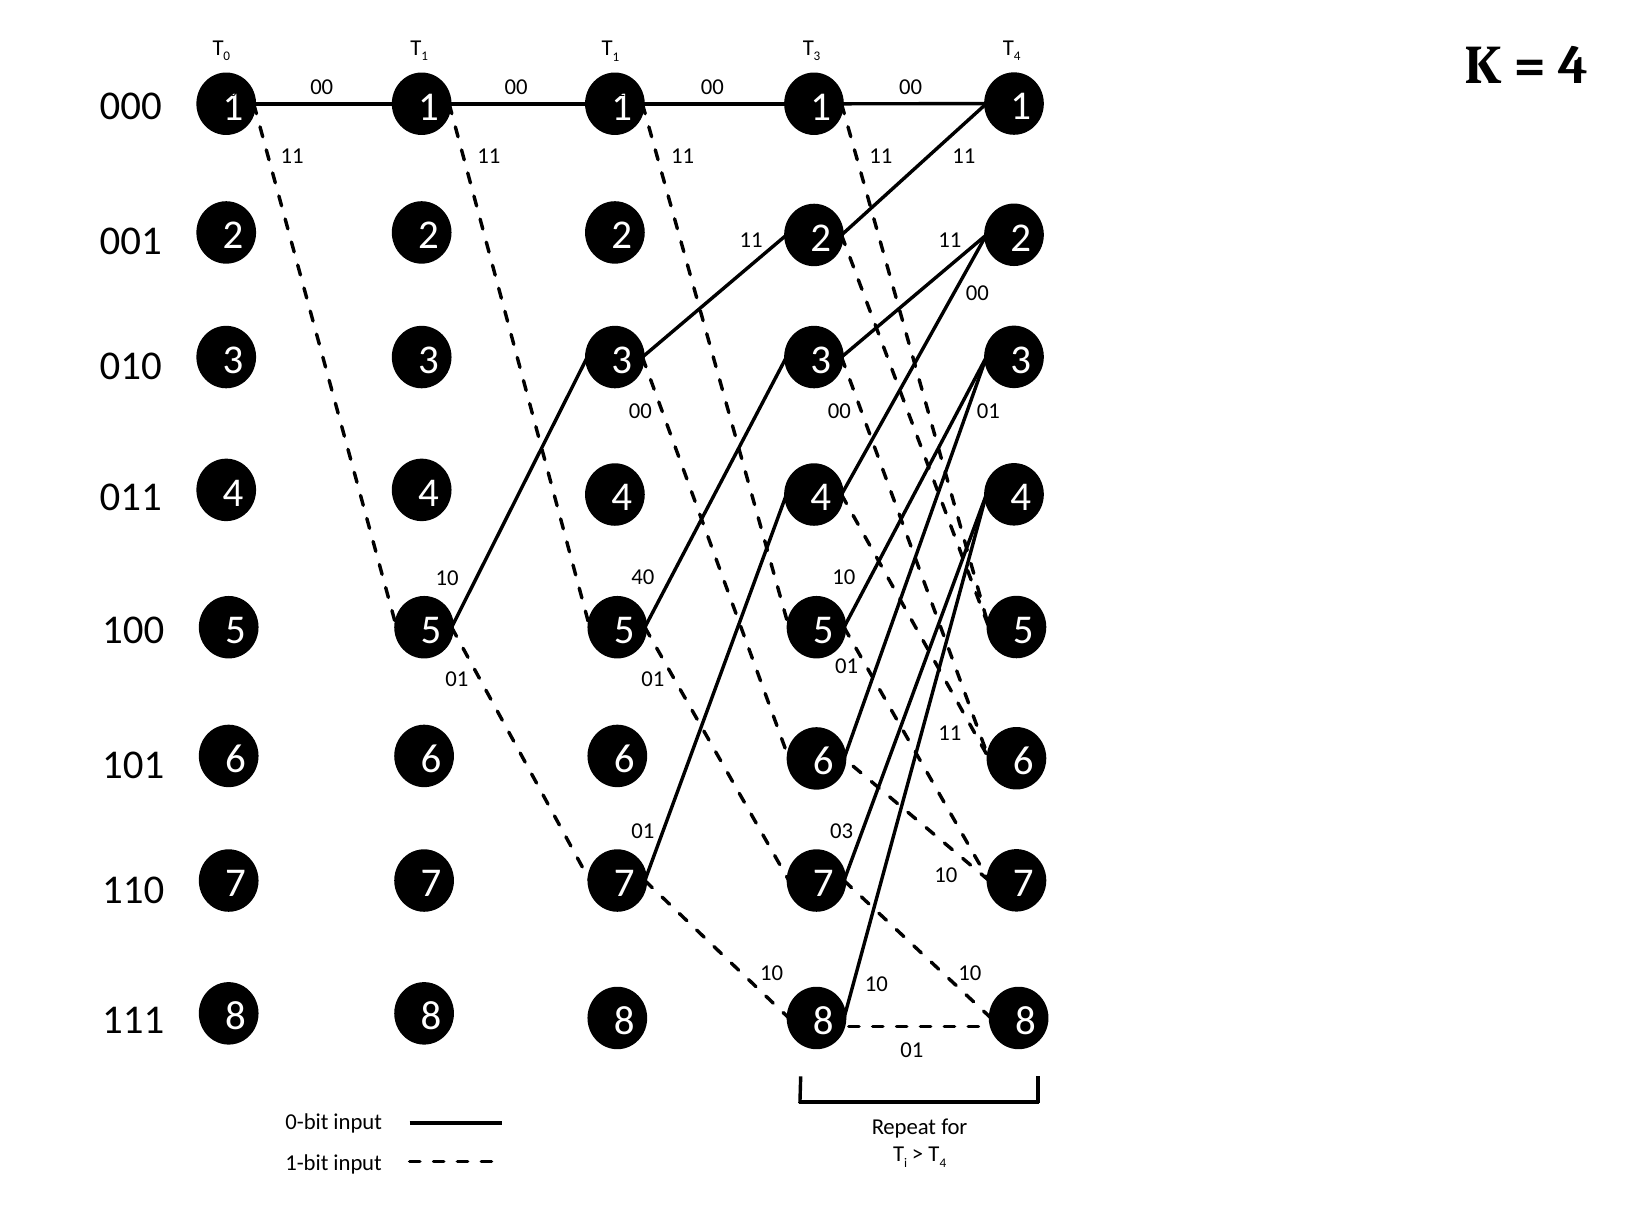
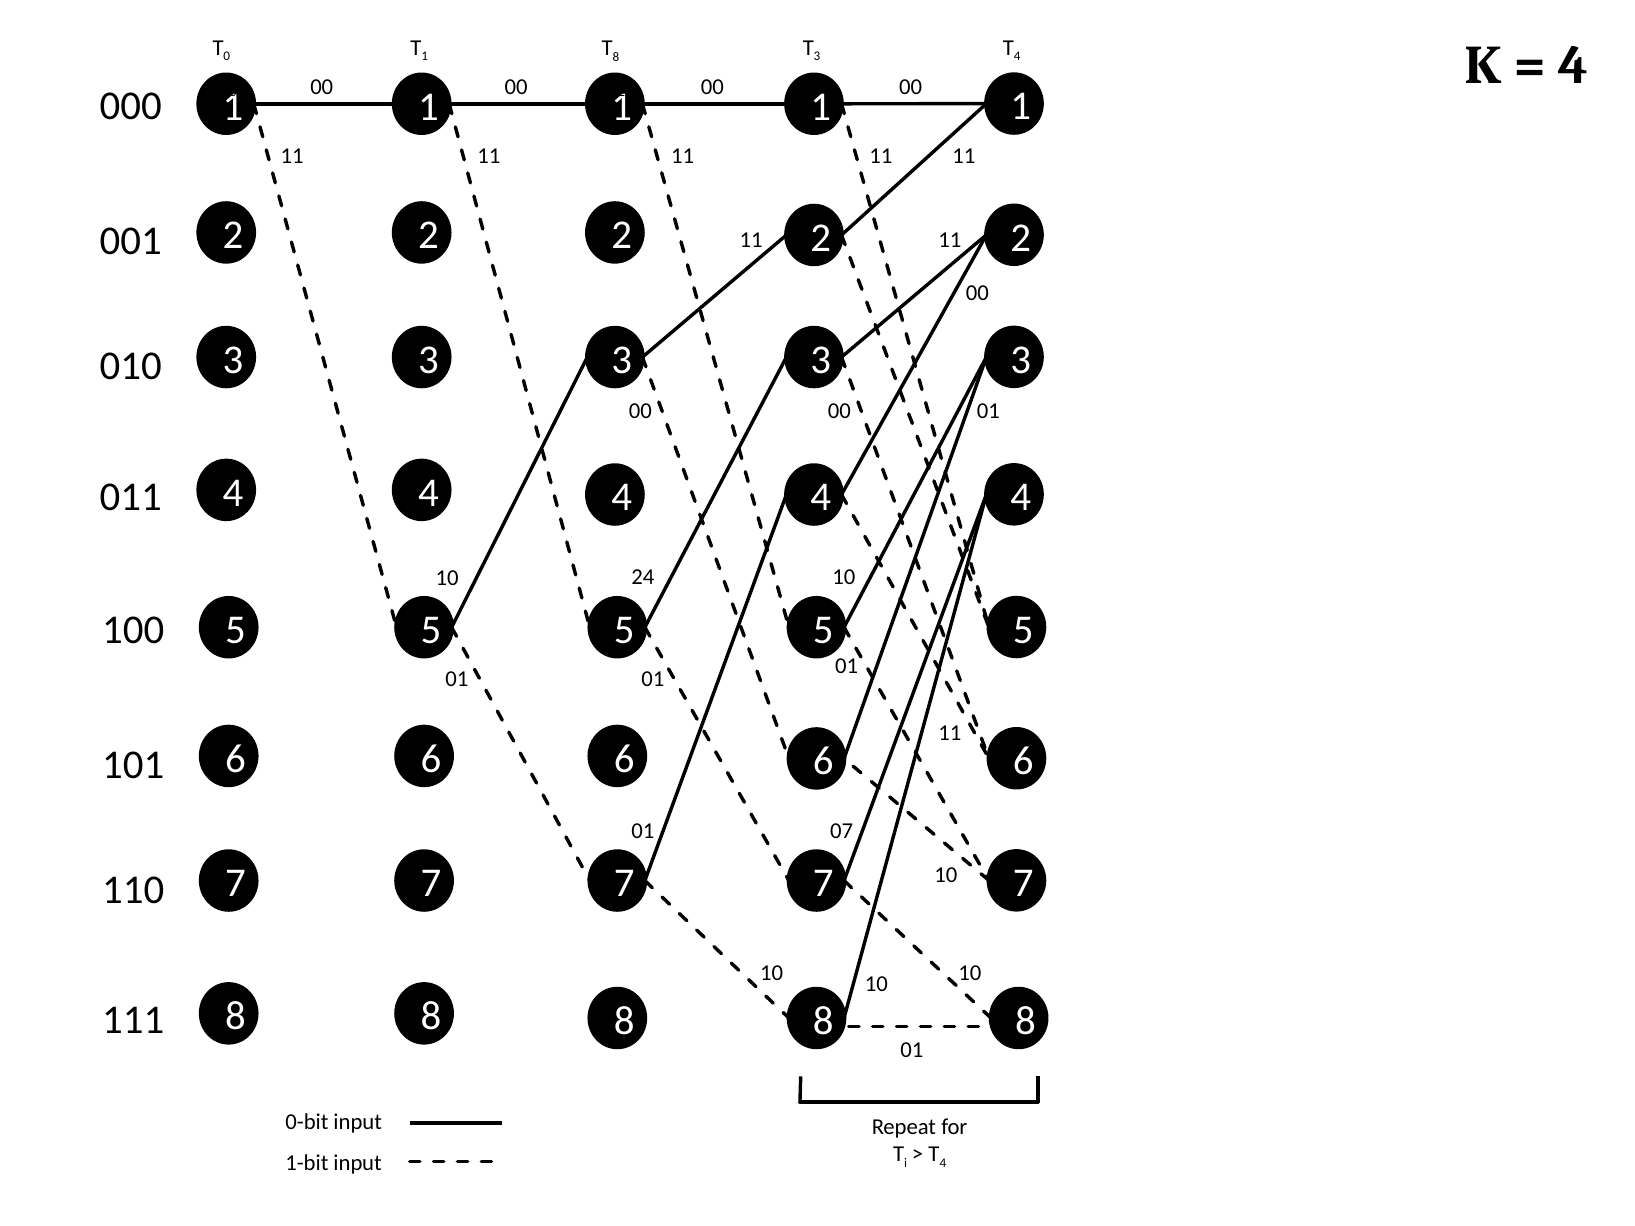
1 at (616, 57): 1 -> 8
40: 40 -> 24
03: 03 -> 07
